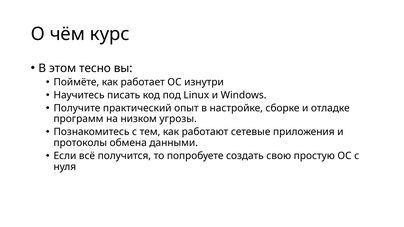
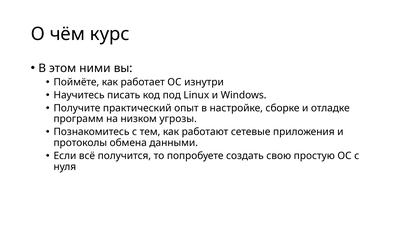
тесно: тесно -> ними
